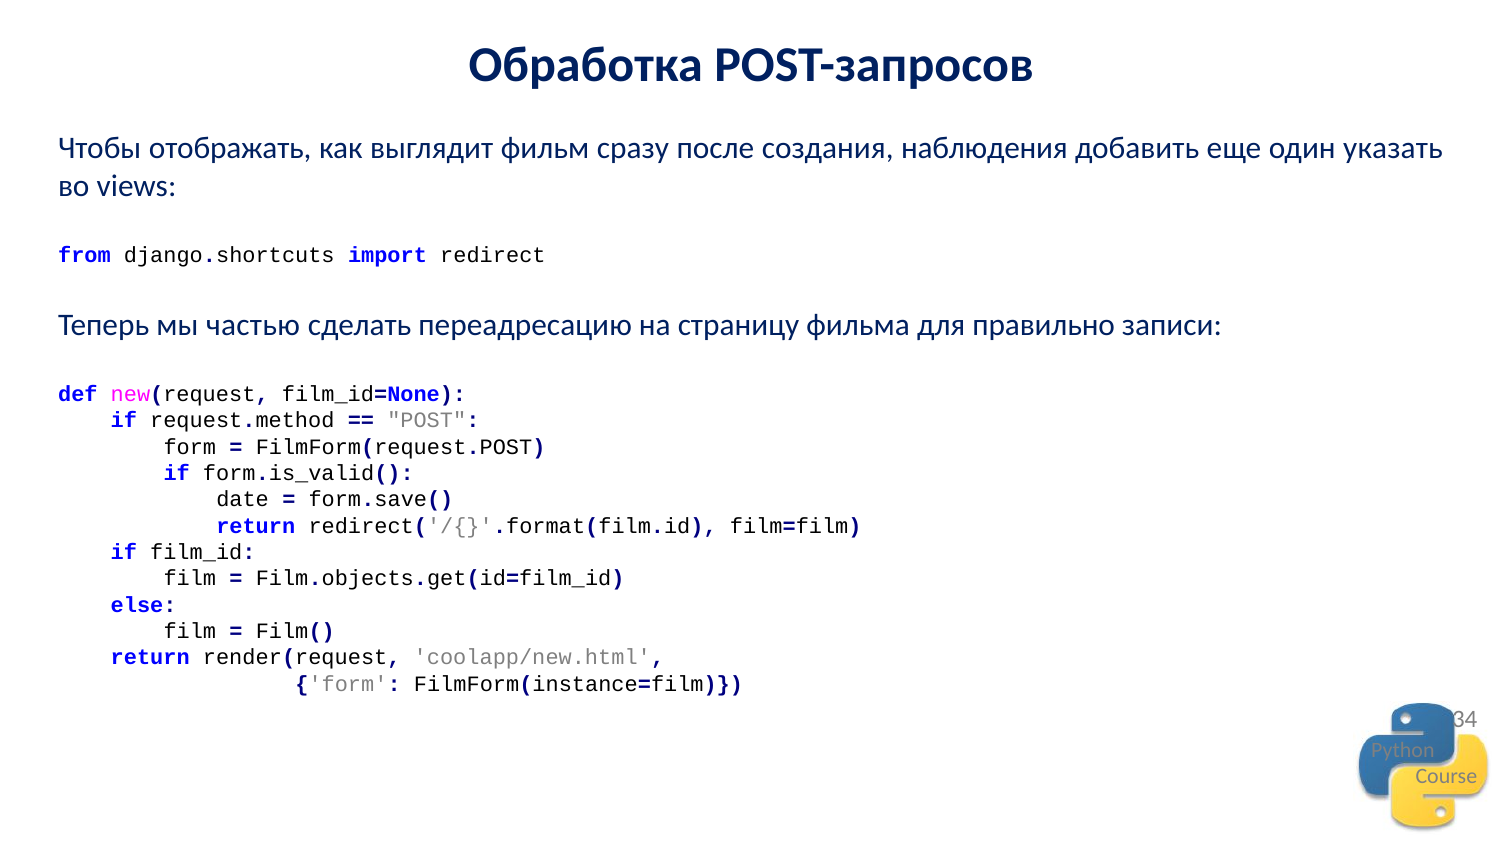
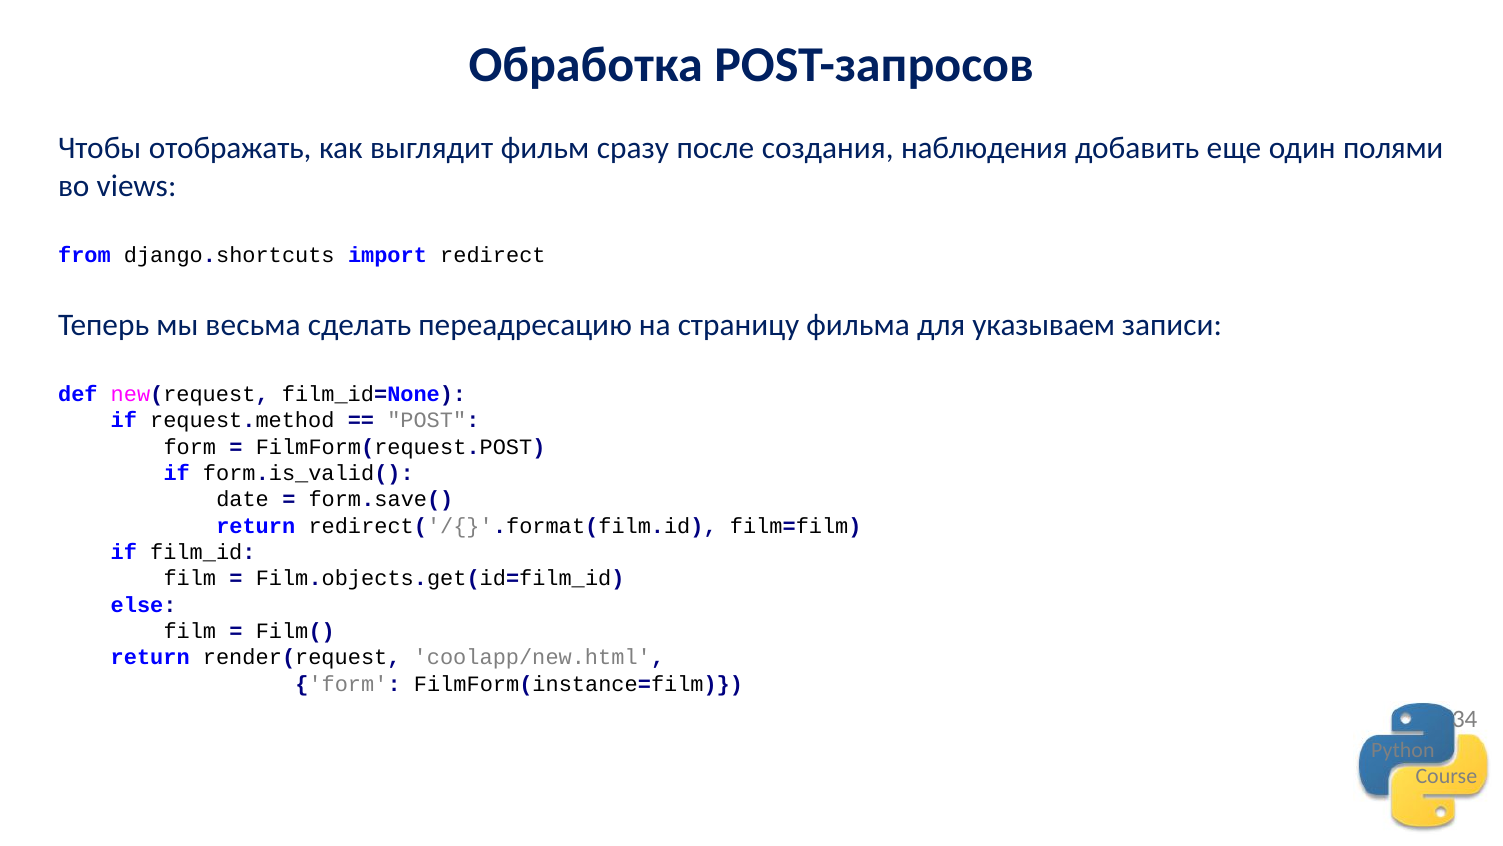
указать: указать -> полями
частью: частью -> весьма
правильно: правильно -> указываем
